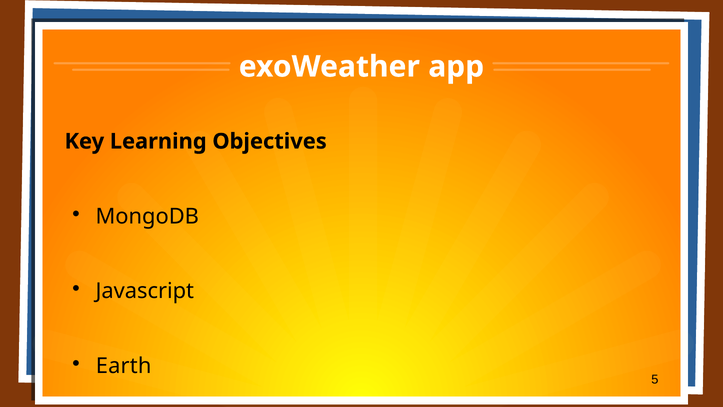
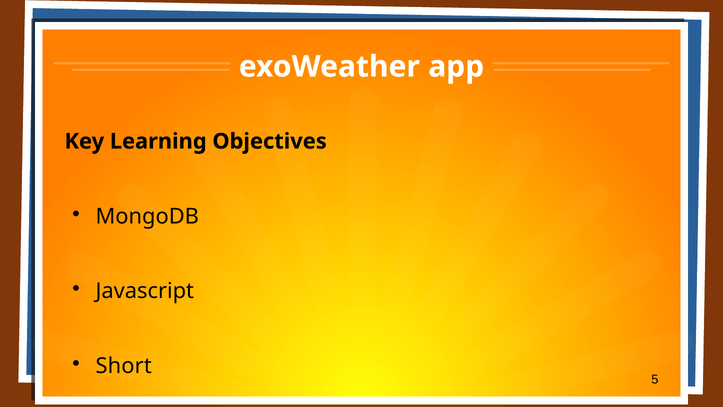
Earth: Earth -> Short
